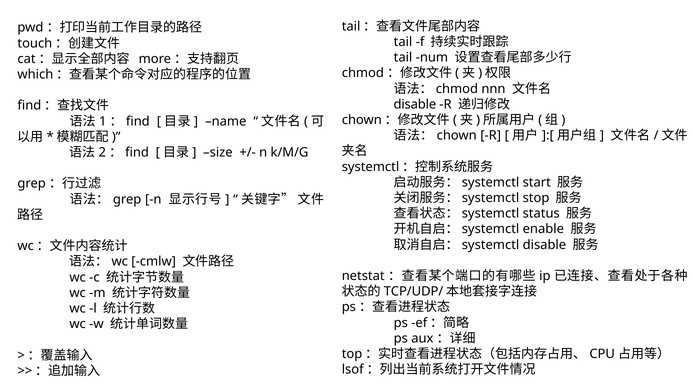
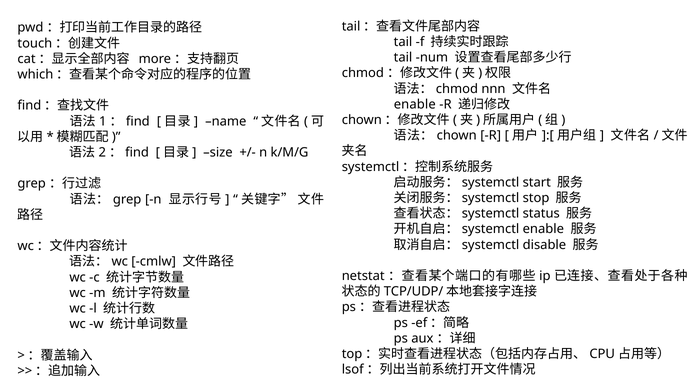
disable at (415, 104): disable -> enable
